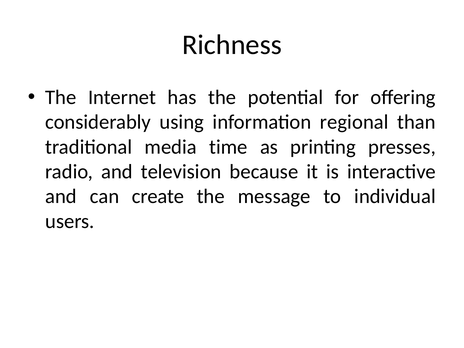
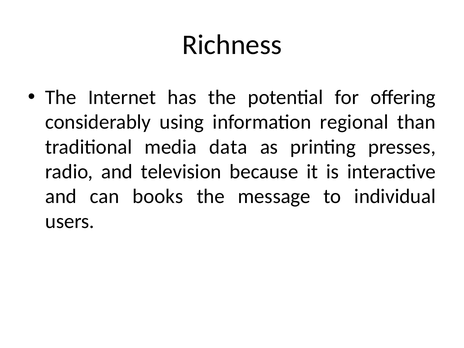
time: time -> data
create: create -> books
